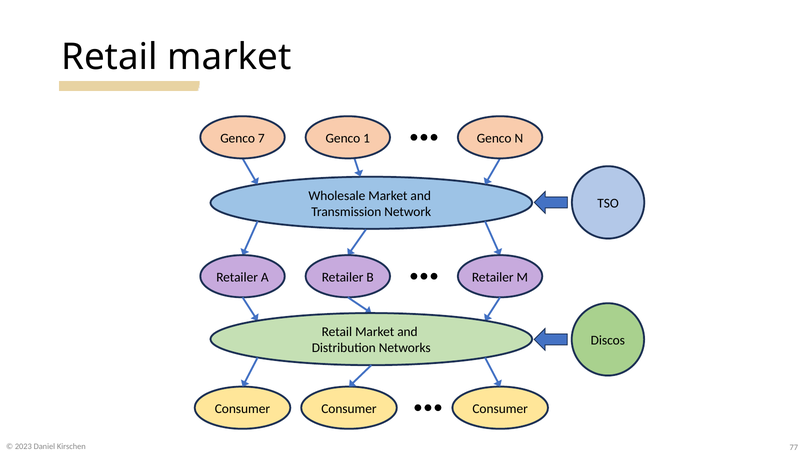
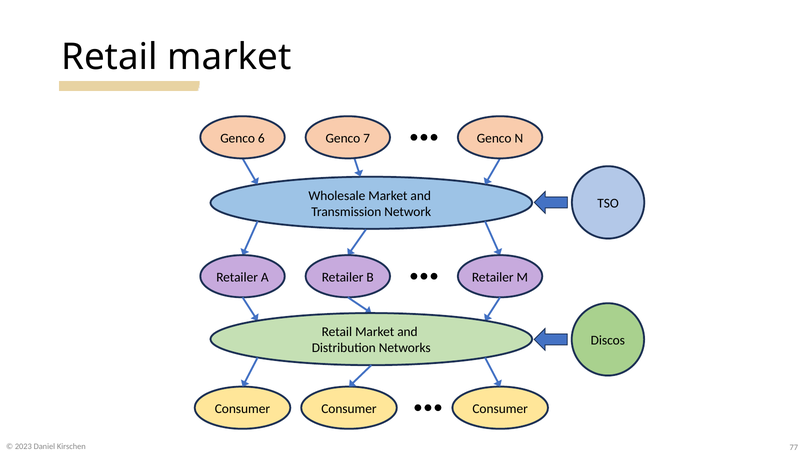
7: 7 -> 6
1: 1 -> 7
